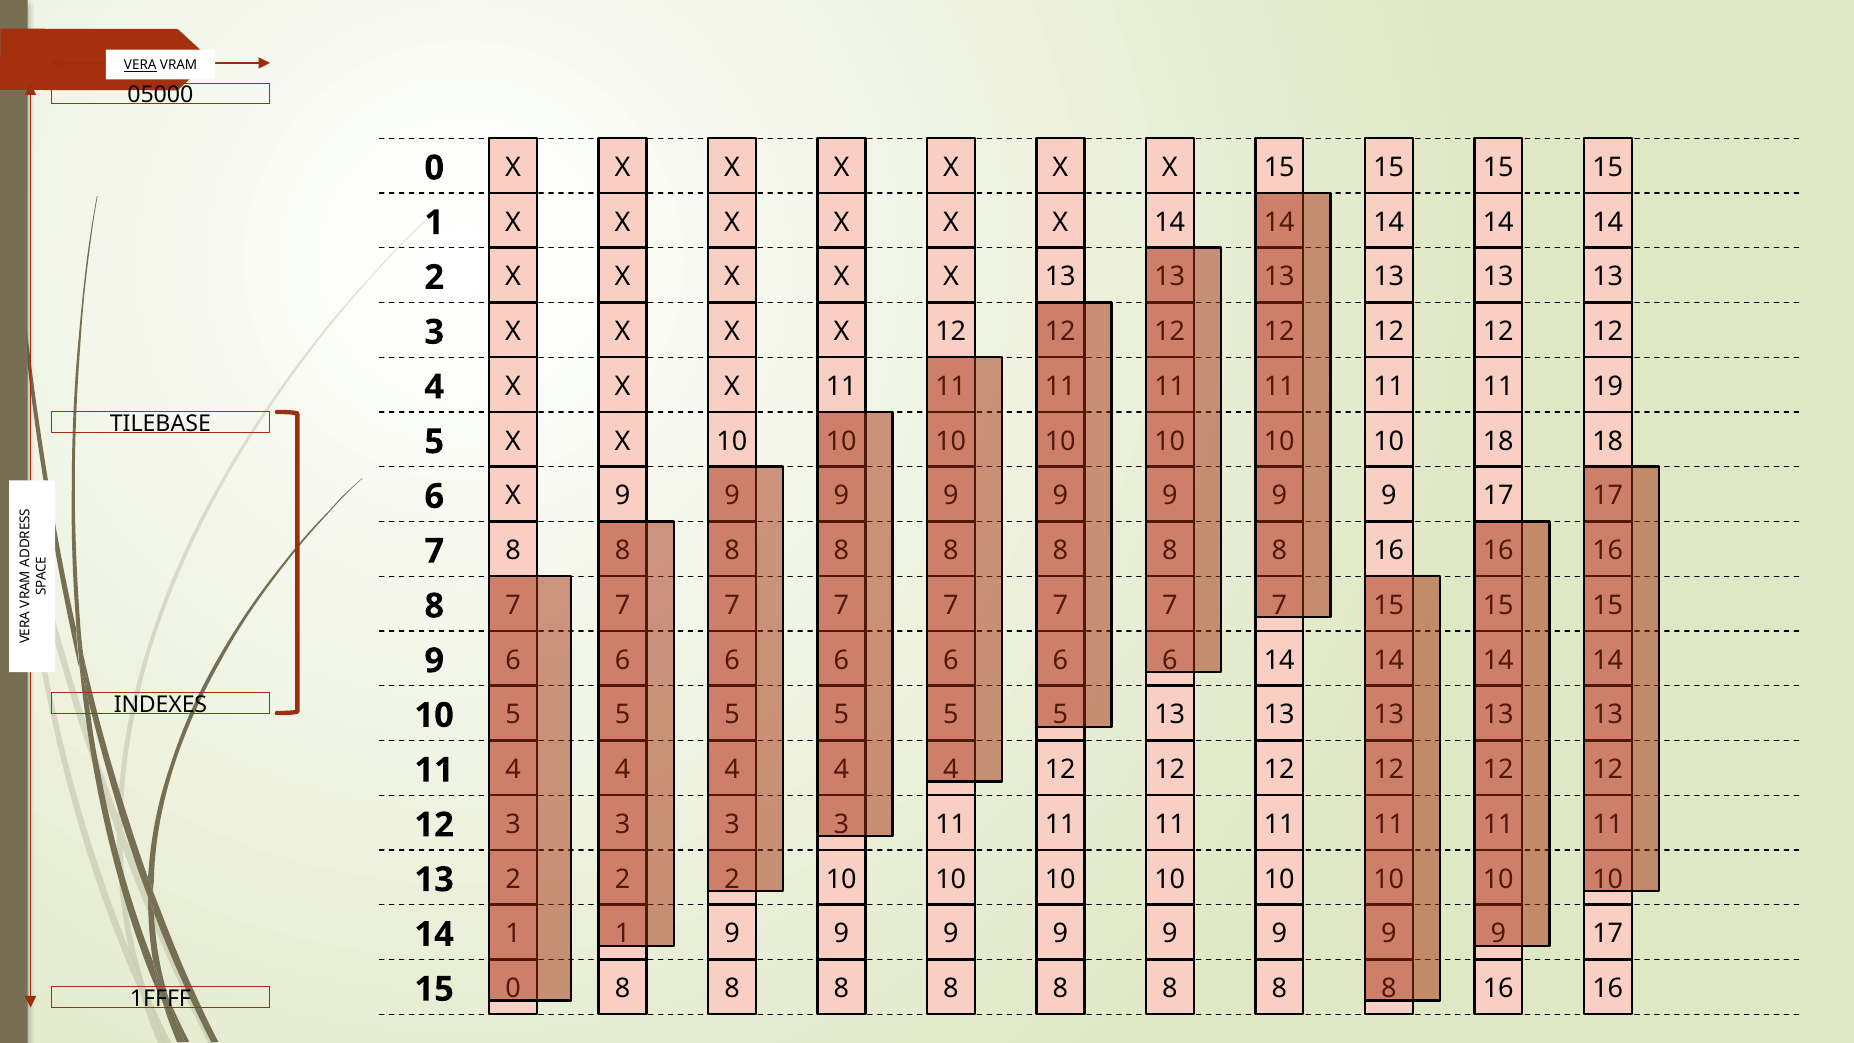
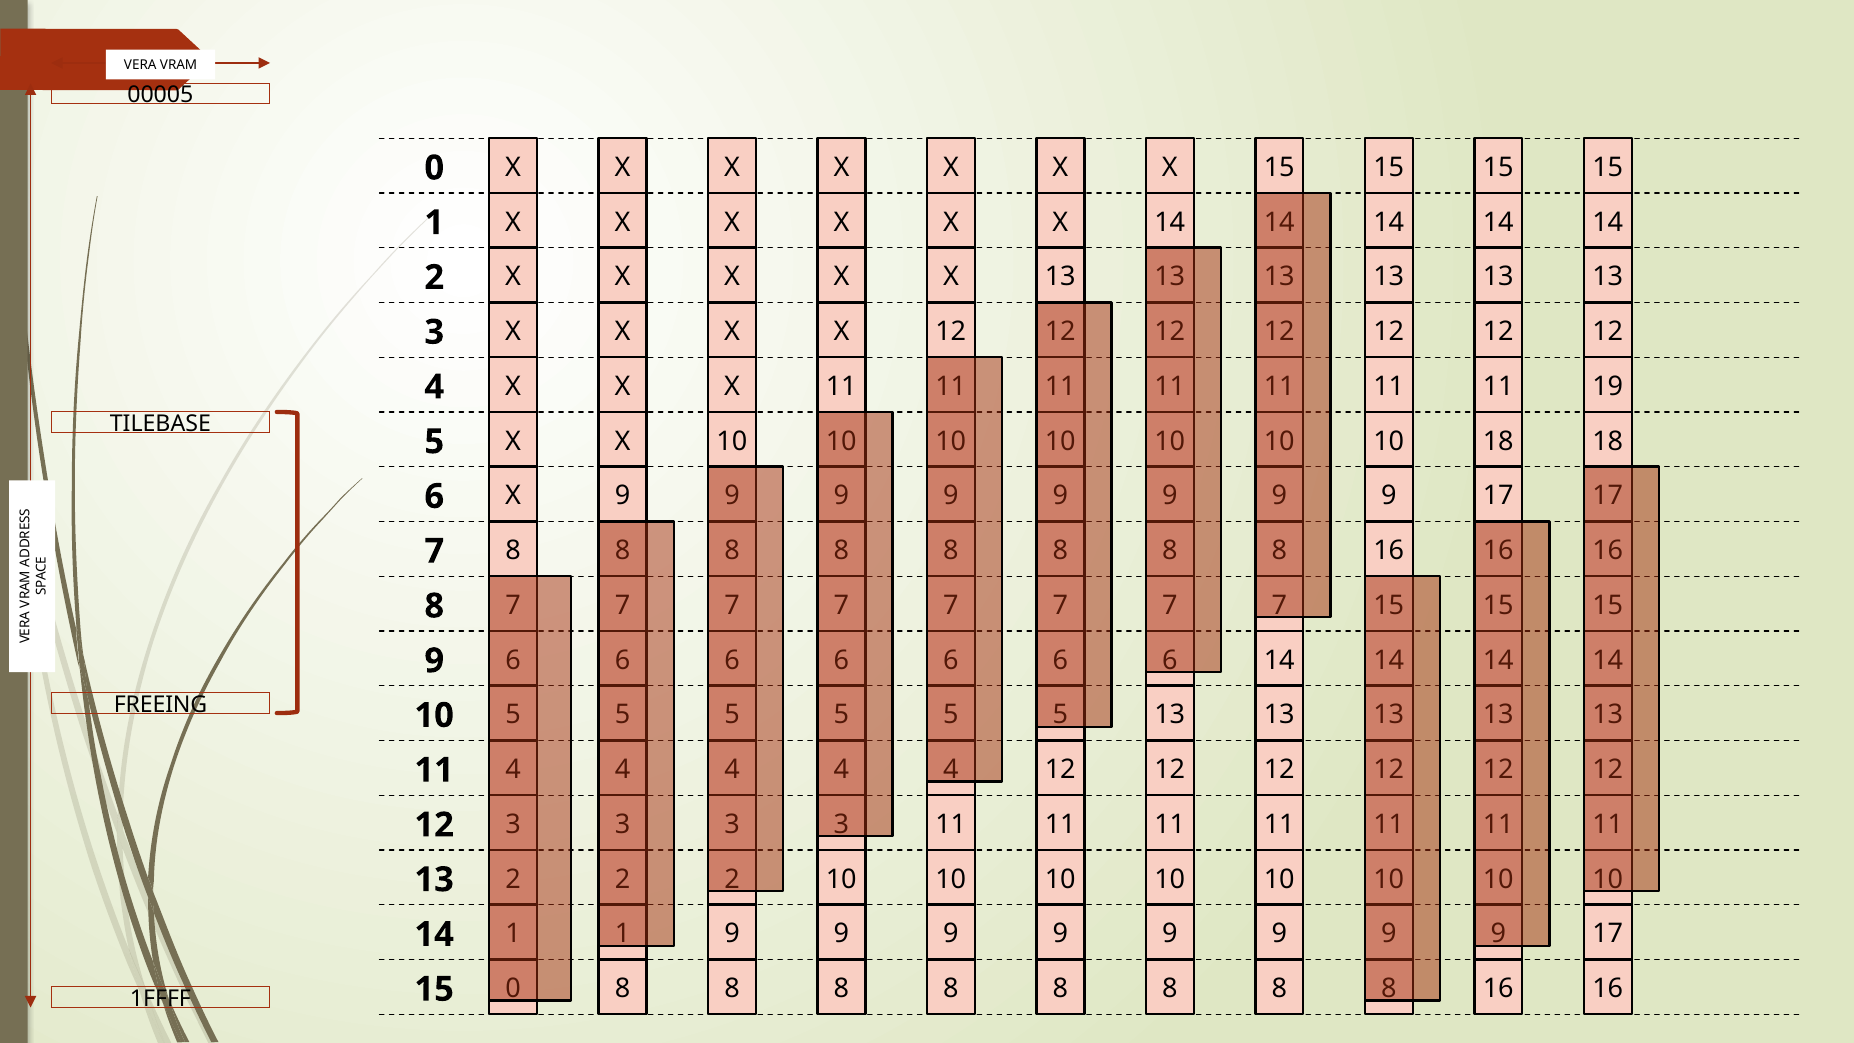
VERA underline: present -> none
05000: 05000 -> 00005
INDEXES: INDEXES -> FREEING
